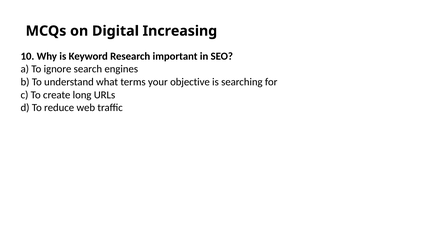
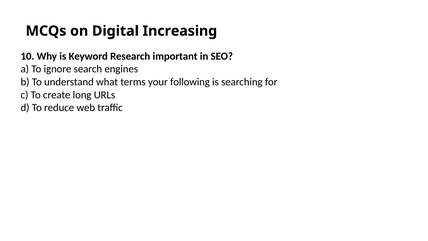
objective: objective -> following
